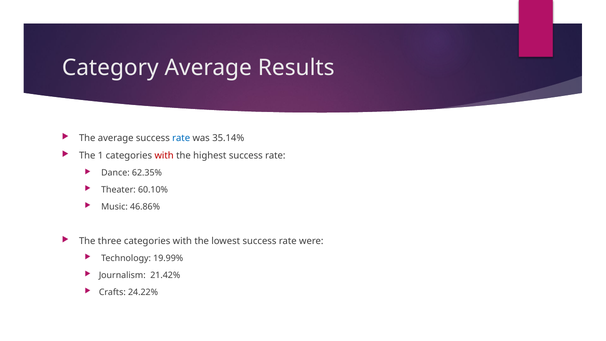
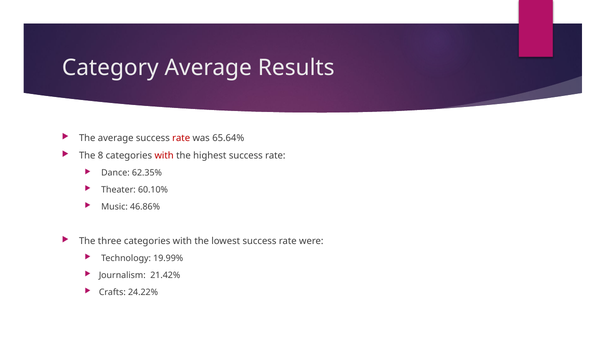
rate at (181, 138) colour: blue -> red
35.14%: 35.14% -> 65.64%
1: 1 -> 8
